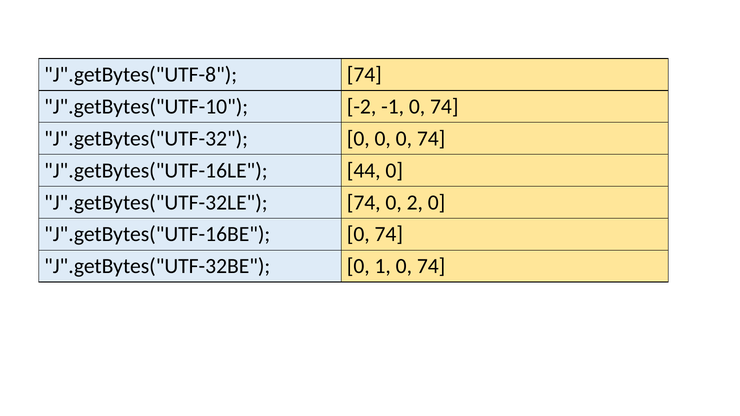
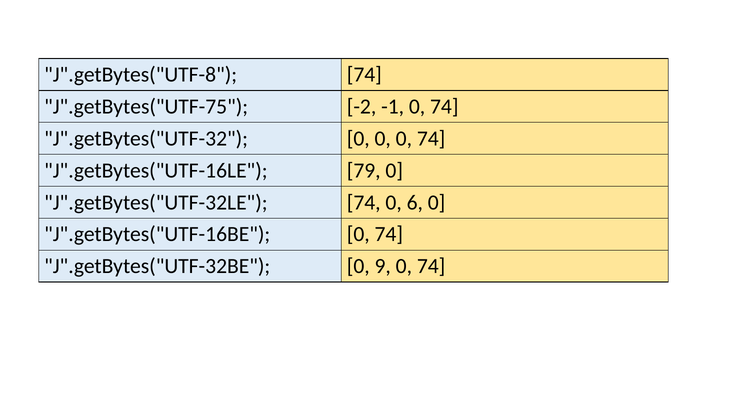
J".getBytes("UTF-10: J".getBytes("UTF-10 -> J".getBytes("UTF-75
44: 44 -> 79
2: 2 -> 6
1: 1 -> 9
